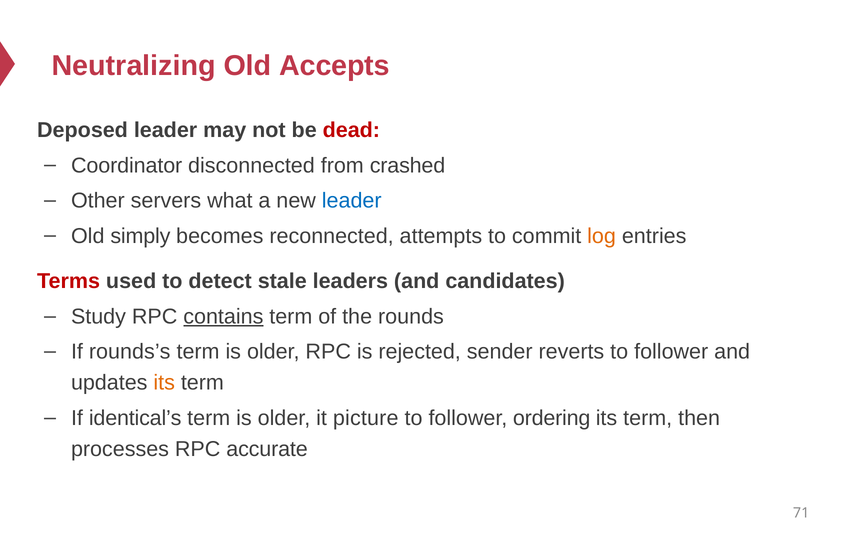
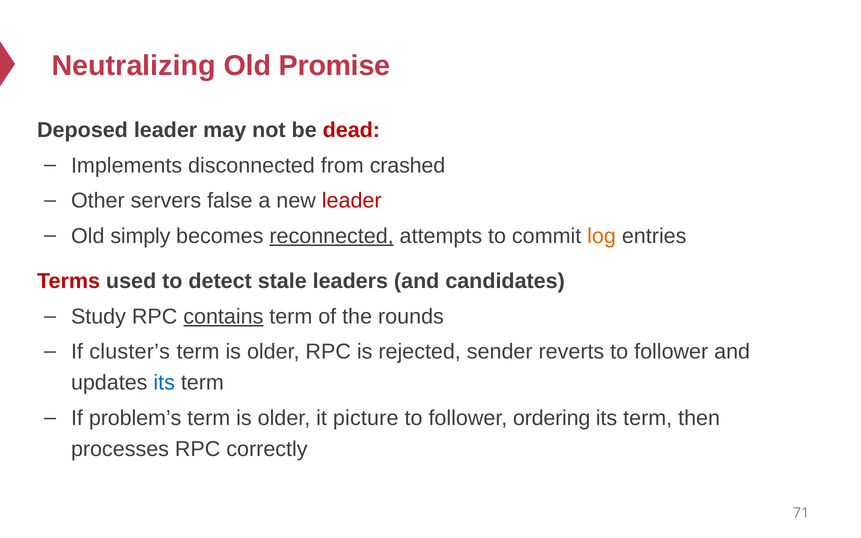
Accepts: Accepts -> Promise
Coordinator: Coordinator -> Implements
what: what -> false
leader at (352, 201) colour: blue -> red
reconnected underline: none -> present
rounds’s: rounds’s -> cluster’s
its at (164, 383) colour: orange -> blue
identical’s: identical’s -> problem’s
accurate: accurate -> correctly
